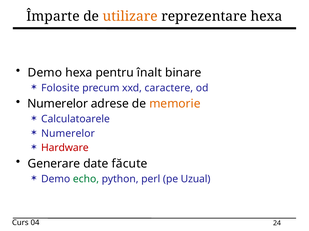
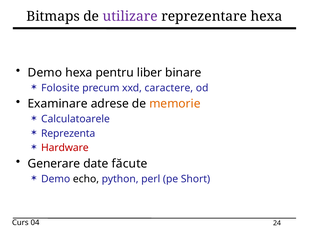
Împarte: Împarte -> Bitmaps
utilizare colour: orange -> purple
înalt: înalt -> liber
Numerelor at (58, 104): Numerelor -> Examinare
Numerelor at (68, 134): Numerelor -> Reprezenta
echo colour: green -> black
Uzual: Uzual -> Short
